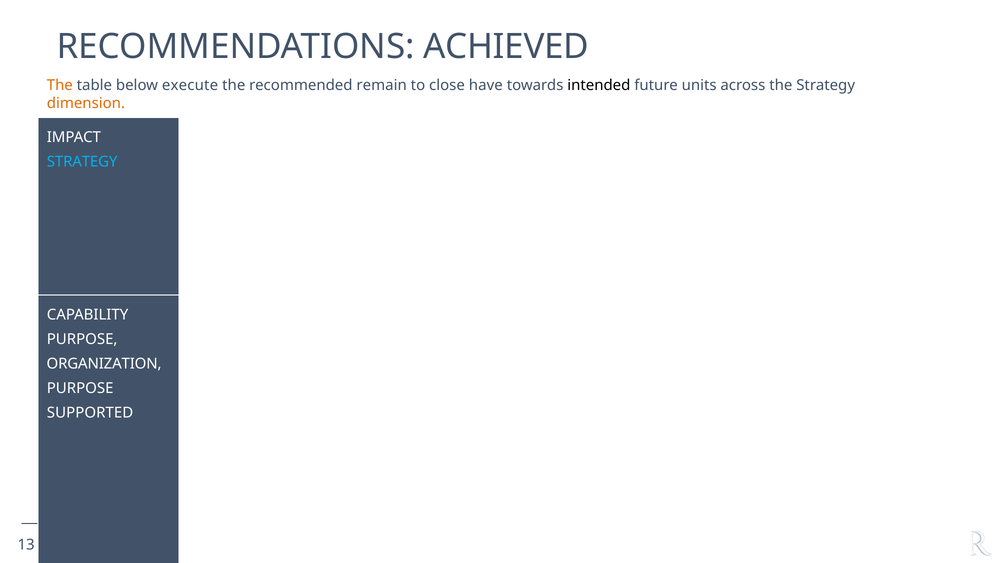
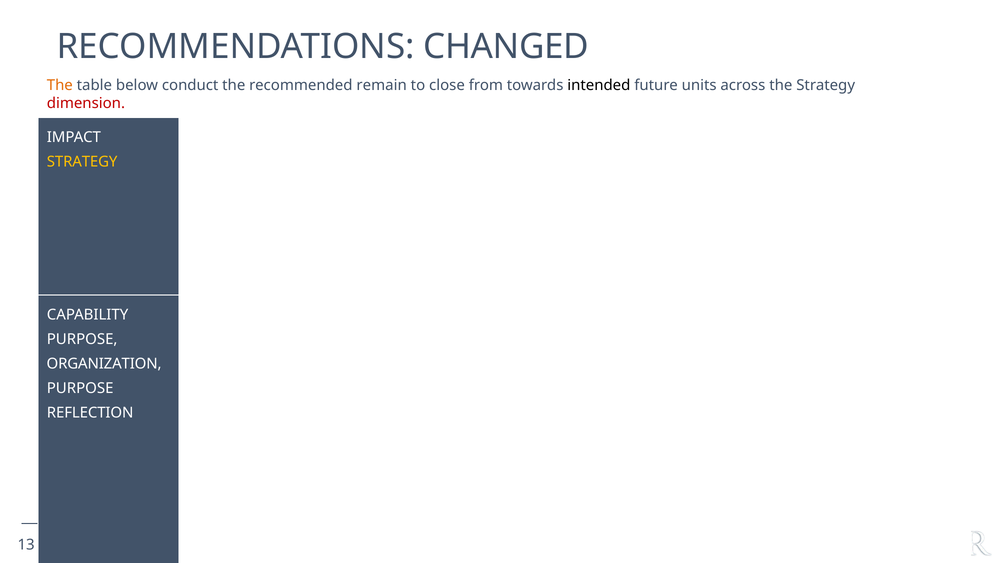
ACHIEVED: ACHIEVED -> CHANGED
execute: execute -> conduct
have: have -> from
dimension colour: orange -> red
STRATEGY at (82, 162) colour: light blue -> yellow
SUPPORTED: SUPPORTED -> REFLECTION
